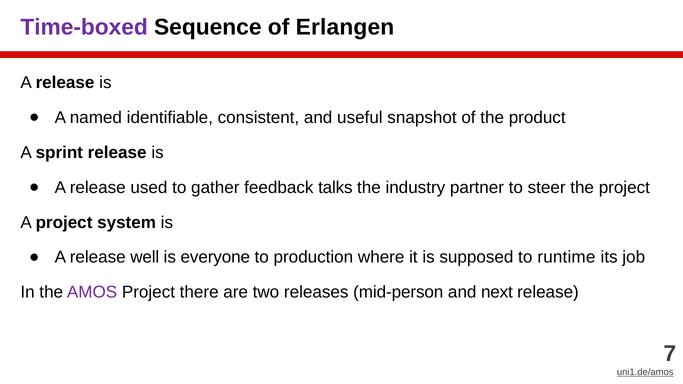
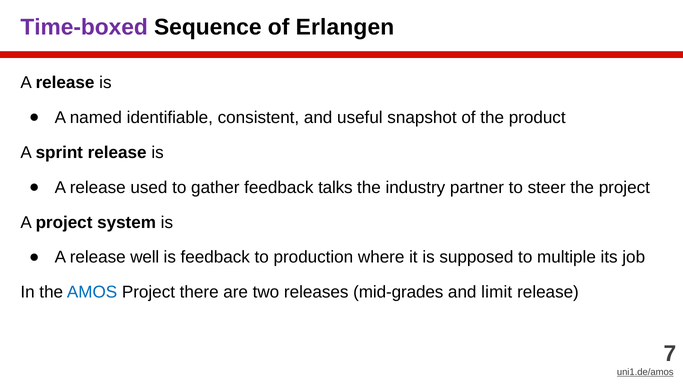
is everyone: everyone -> feedback
runtime: runtime -> multiple
AMOS colour: purple -> blue
mid-person: mid-person -> mid-grades
next: next -> limit
